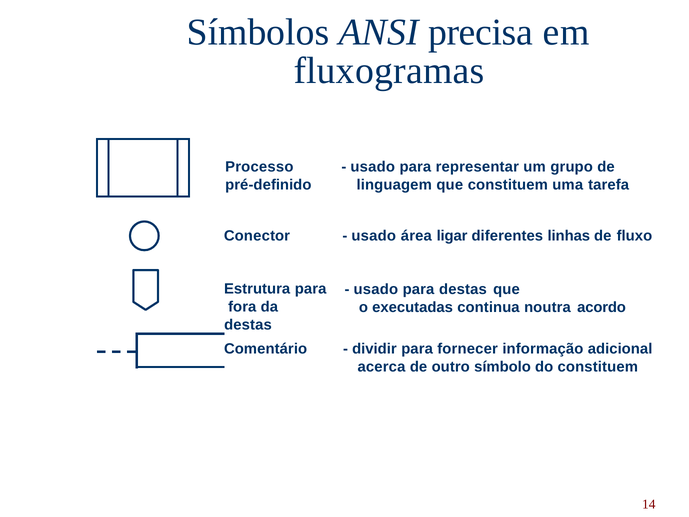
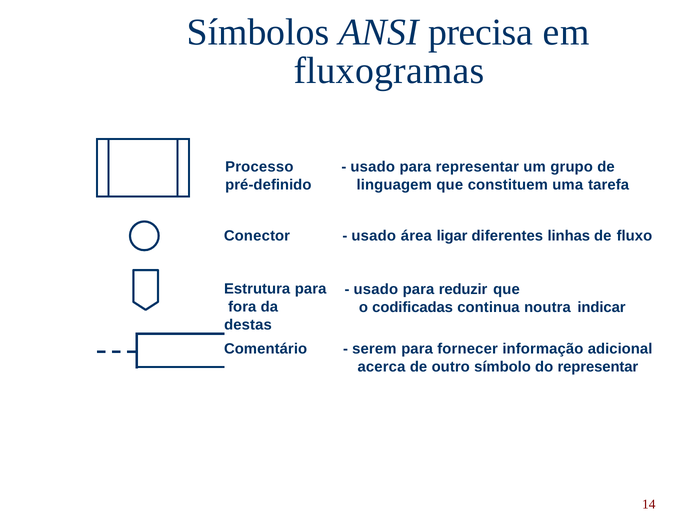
para destas: destas -> reduzir
executadas: executadas -> codificadas
acordo: acordo -> indicar
dividir: dividir -> serem
do constituem: constituem -> representar
